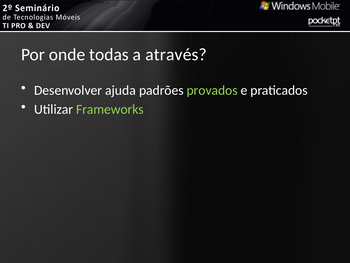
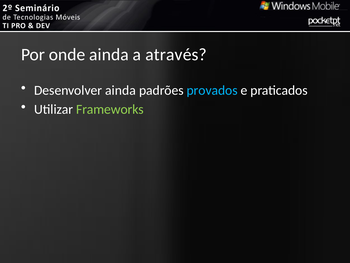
onde todas: todas -> ainda
Desenvolver ajuda: ajuda -> ainda
provados colour: light green -> light blue
